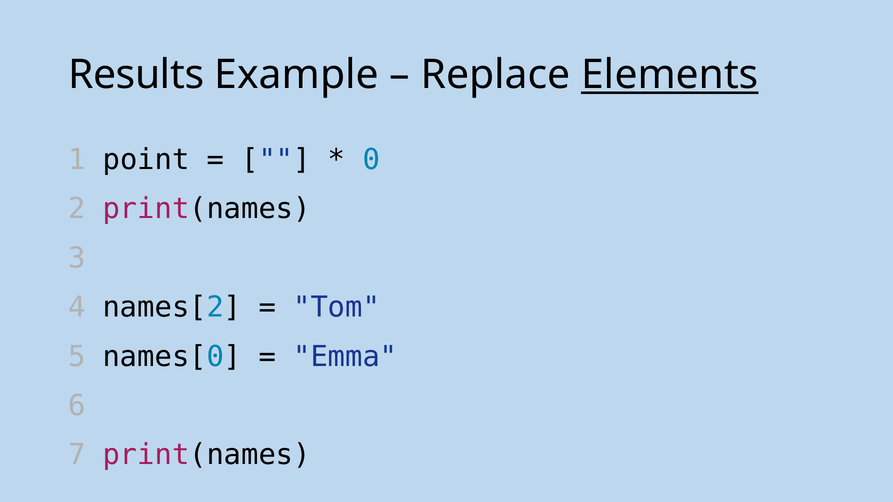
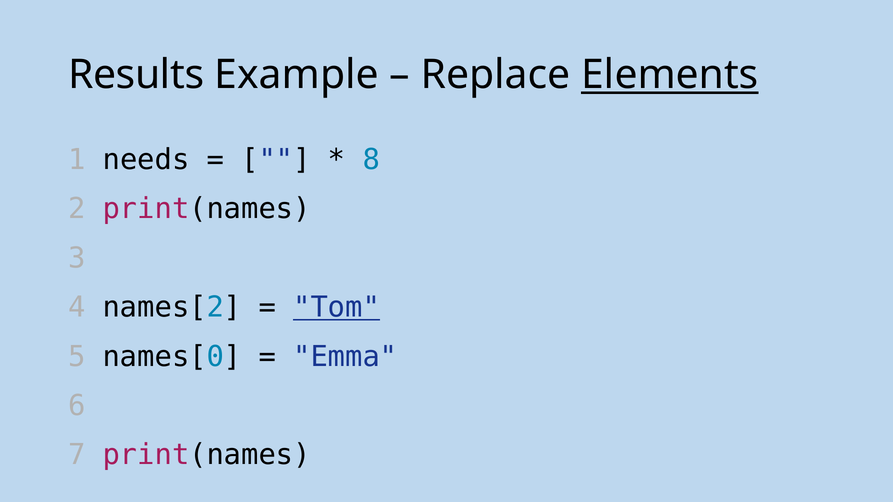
point: point -> needs
0: 0 -> 8
Tom underline: none -> present
